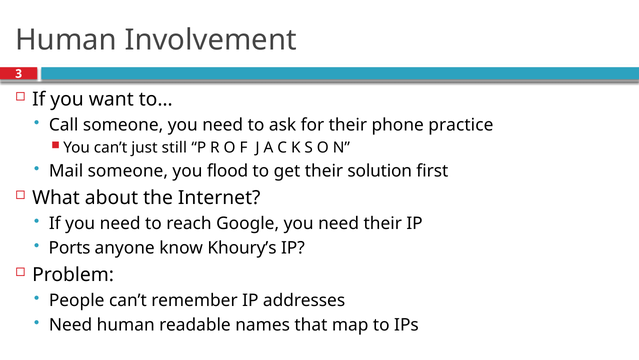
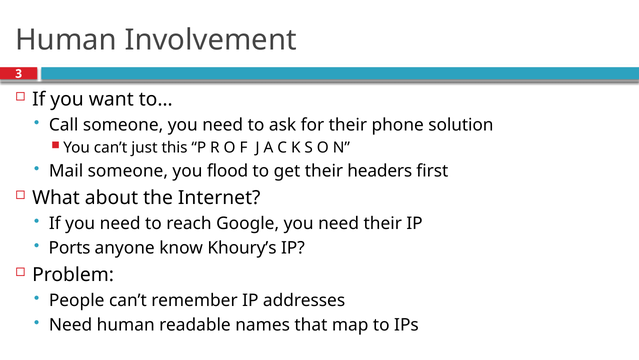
practice: practice -> solution
still: still -> this
solution: solution -> headers
